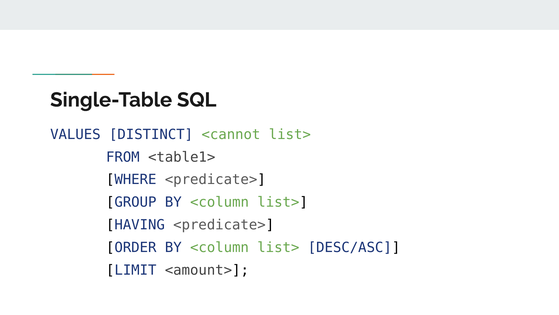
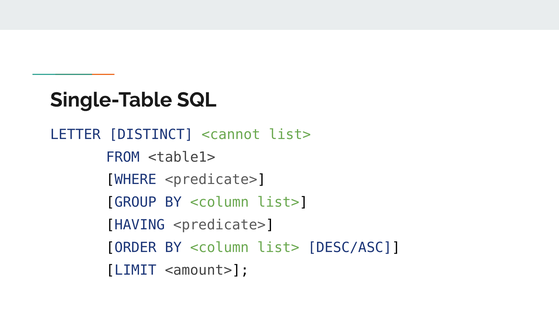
VALUES: VALUES -> LETTER
